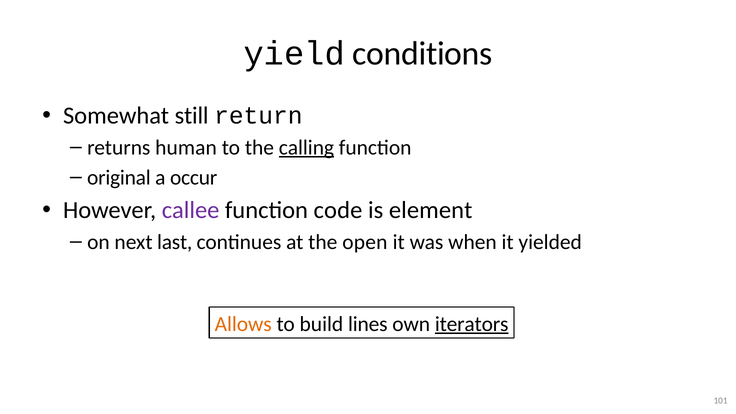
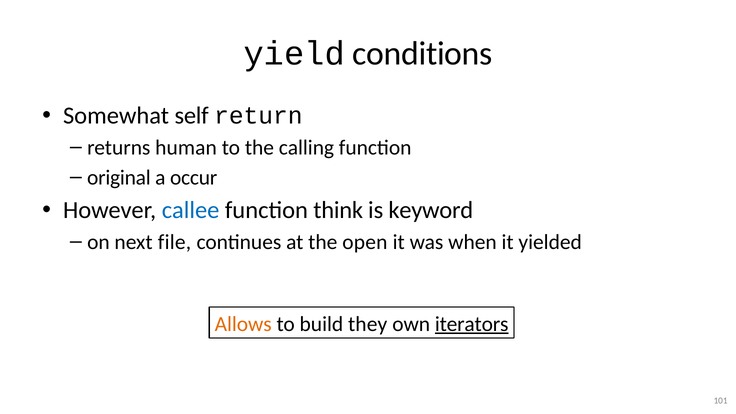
still: still -> self
calling underline: present -> none
callee colour: purple -> blue
code: code -> think
element: element -> keyword
last: last -> file
lines: lines -> they
